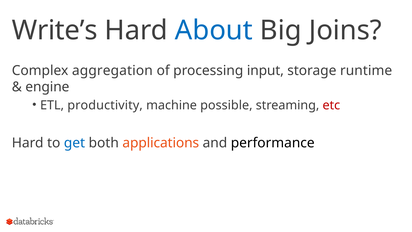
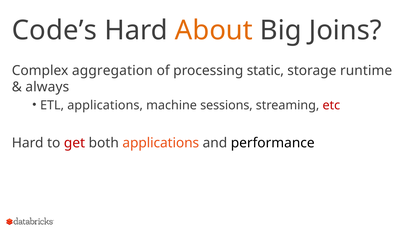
Write’s: Write’s -> Code’s
About colour: blue -> orange
input: input -> static
engine: engine -> always
ETL productivity: productivity -> applications
possible: possible -> sessions
get colour: blue -> red
